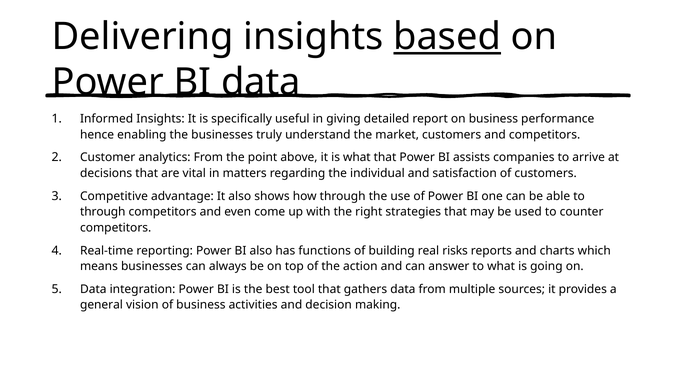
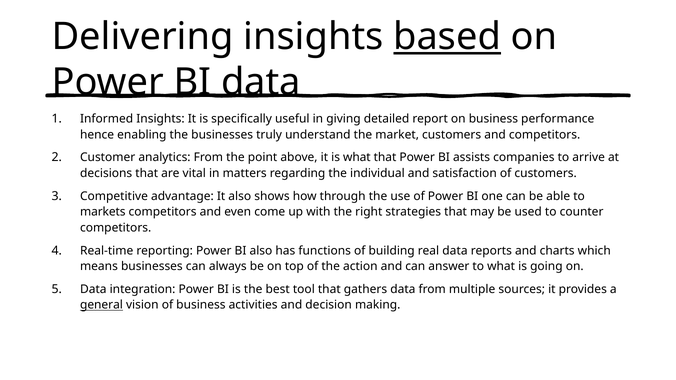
through at (103, 212): through -> markets
real risks: risks -> data
general underline: none -> present
